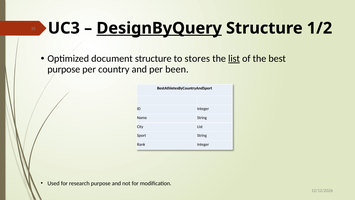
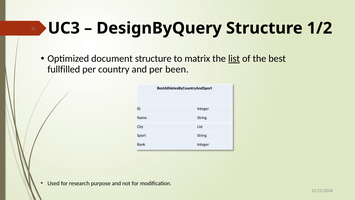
DesignByQuery underline: present -> none
stores: stores -> matrix
purpose at (64, 69): purpose -> fullfilled
